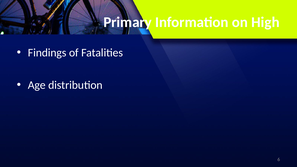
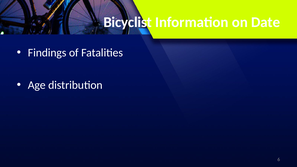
Primary: Primary -> Bicyclist
High: High -> Date
